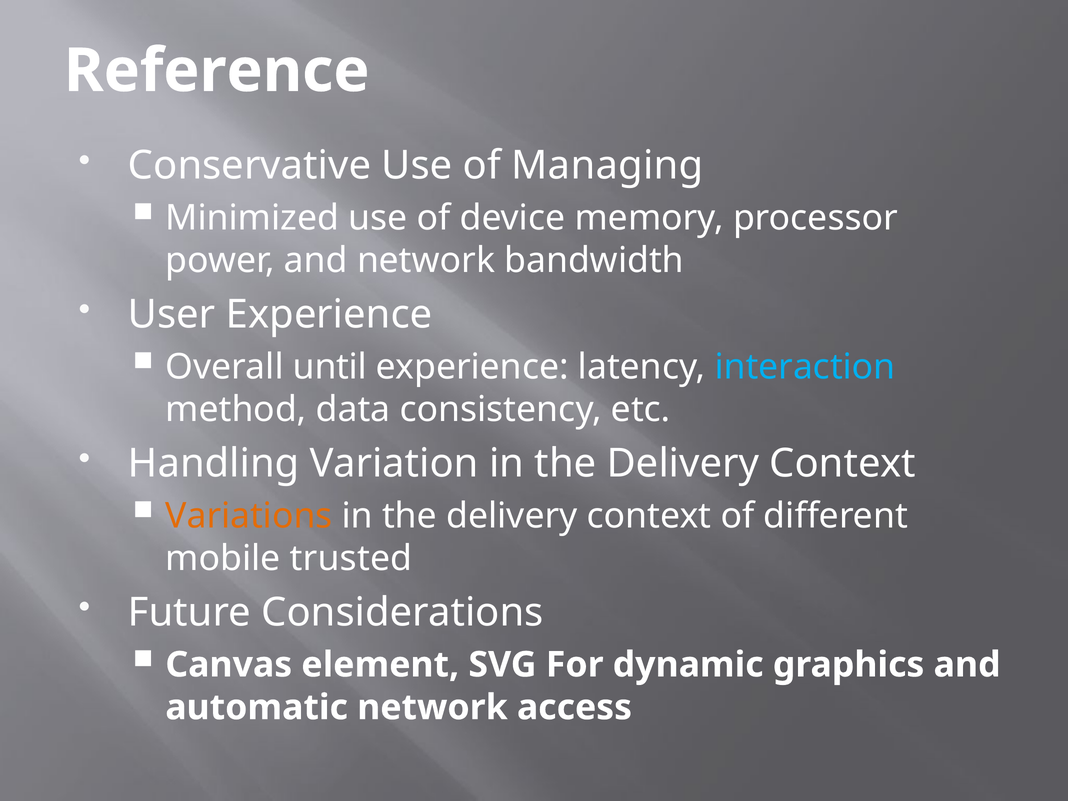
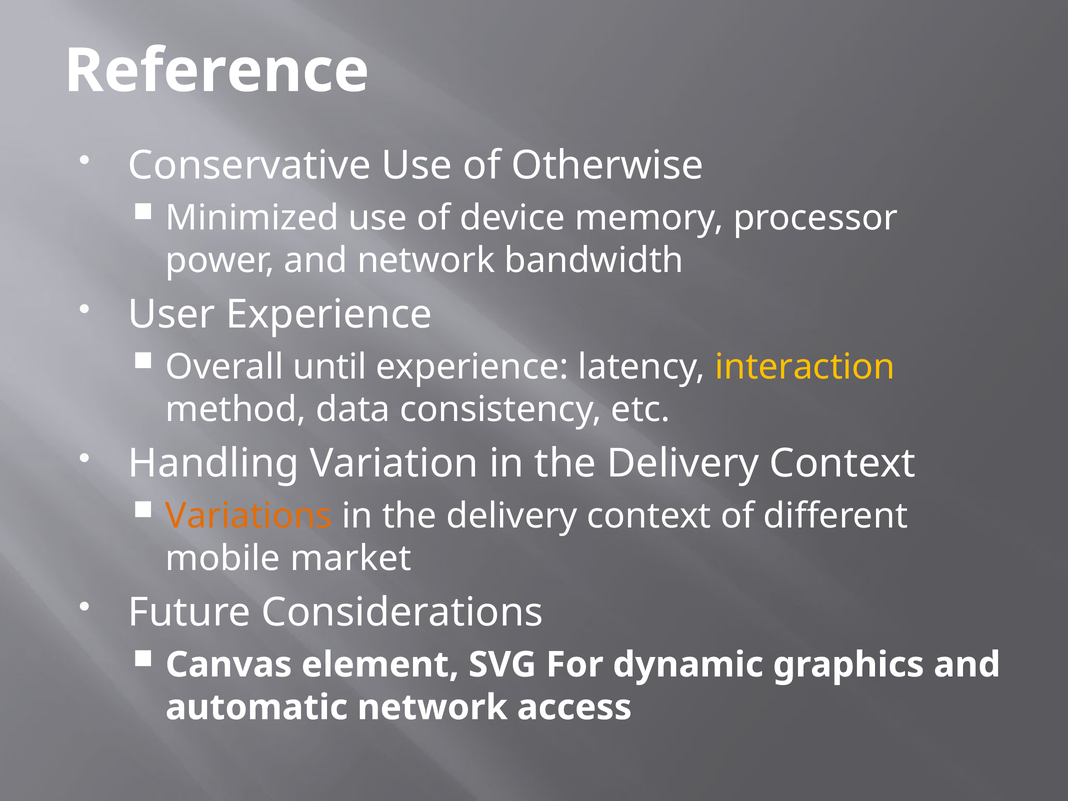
Managing: Managing -> Otherwise
interaction colour: light blue -> yellow
trusted: trusted -> market
